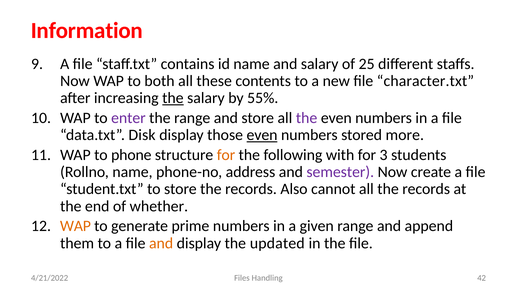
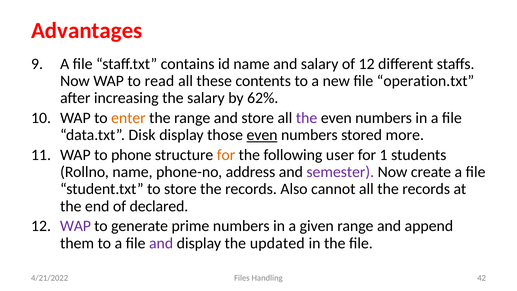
Information: Information -> Advantages
of 25: 25 -> 12
both: both -> read
character.txt: character.txt -> operation.txt
the at (173, 98) underline: present -> none
55%: 55% -> 62%
enter colour: purple -> orange
with: with -> user
3: 3 -> 1
whether: whether -> declared
WAP at (75, 226) colour: orange -> purple
and at (161, 243) colour: orange -> purple
